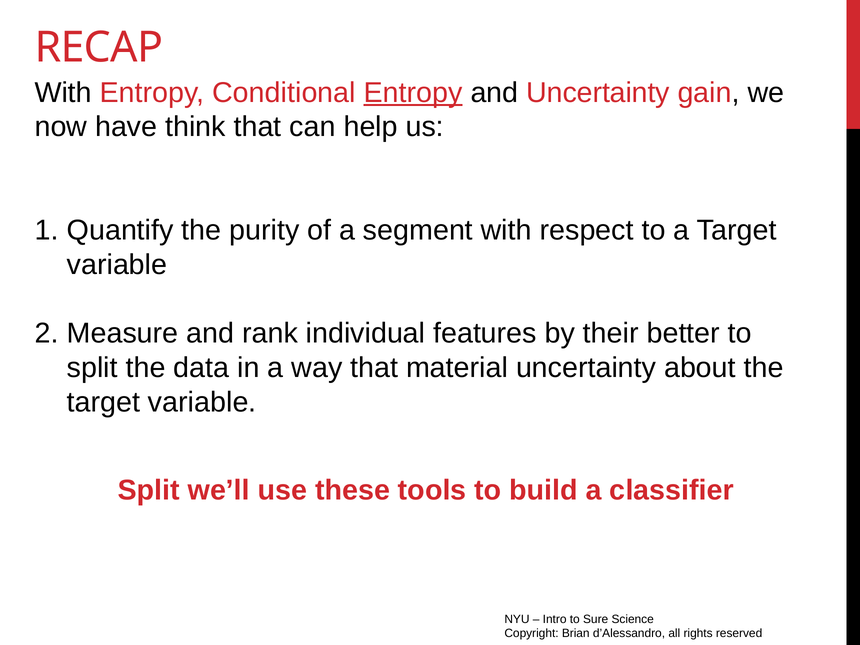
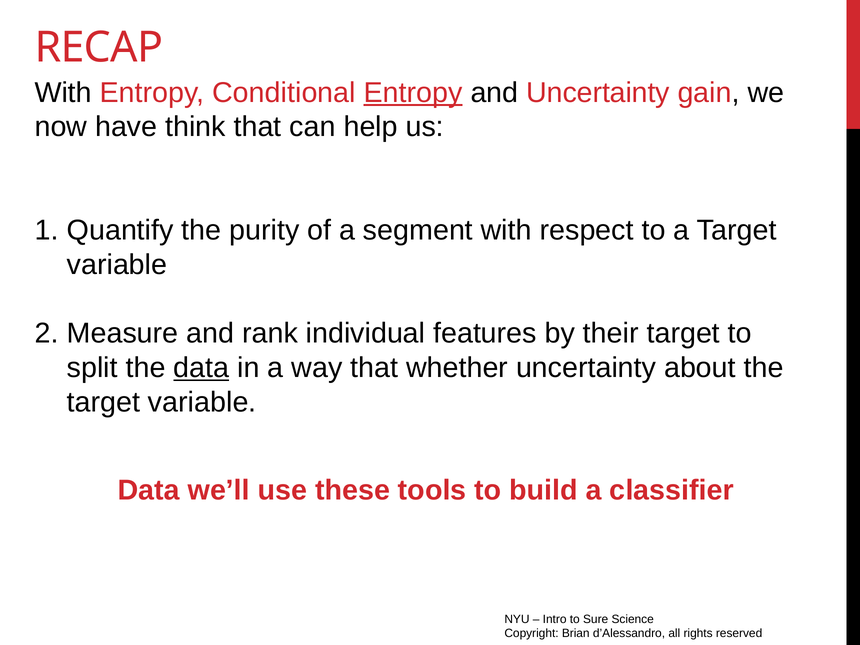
their better: better -> target
data at (201, 368) underline: none -> present
material: material -> whether
Split at (149, 490): Split -> Data
